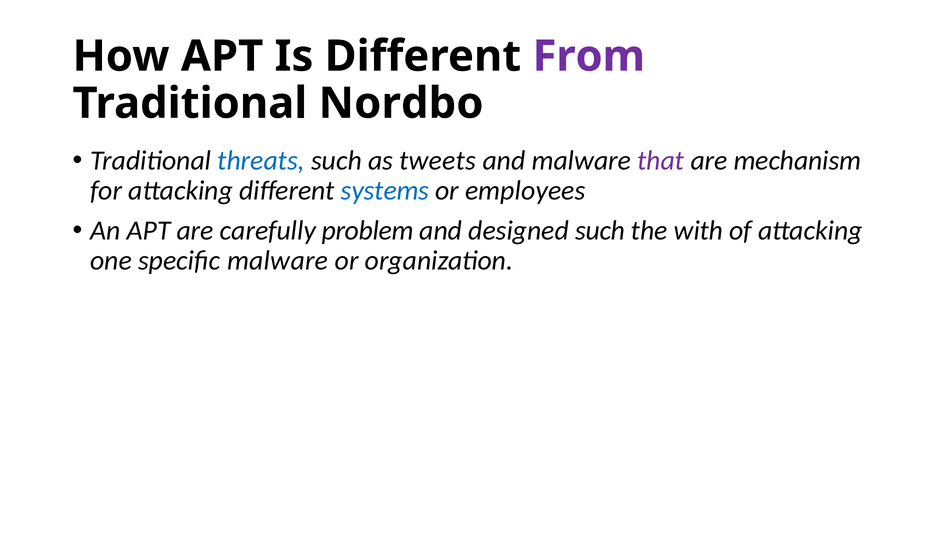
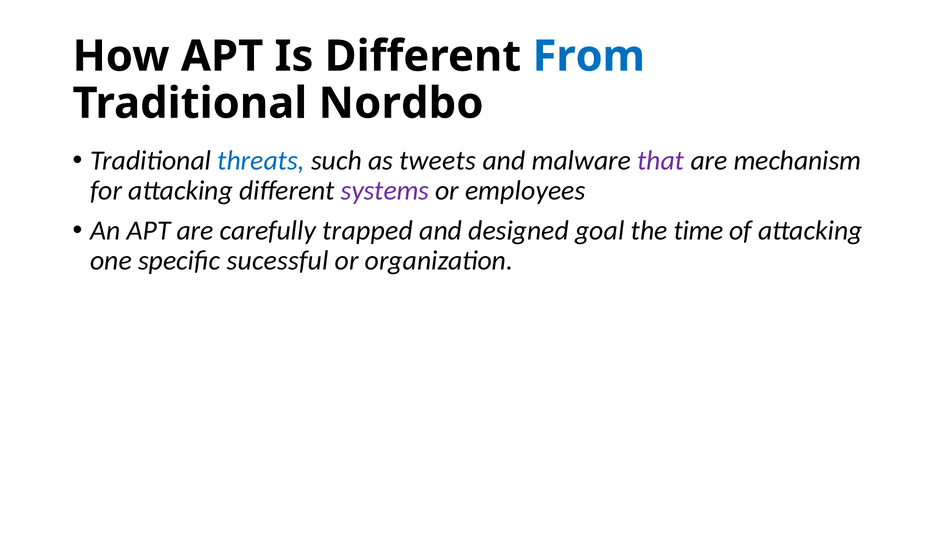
From colour: purple -> blue
systems colour: blue -> purple
problem: problem -> trapped
designed such: such -> goal
with: with -> time
specific malware: malware -> sucessful
